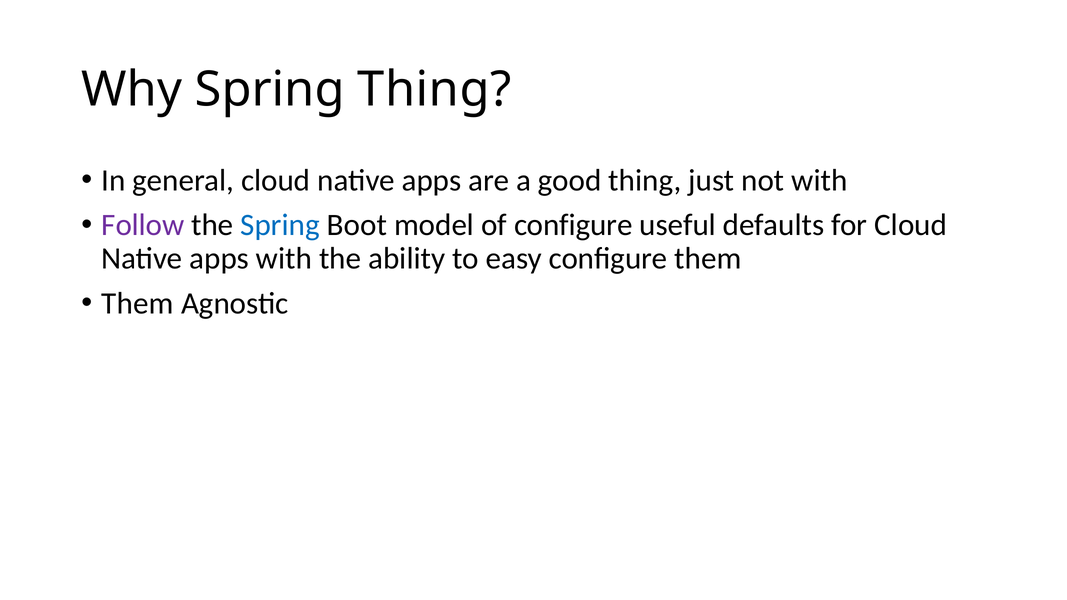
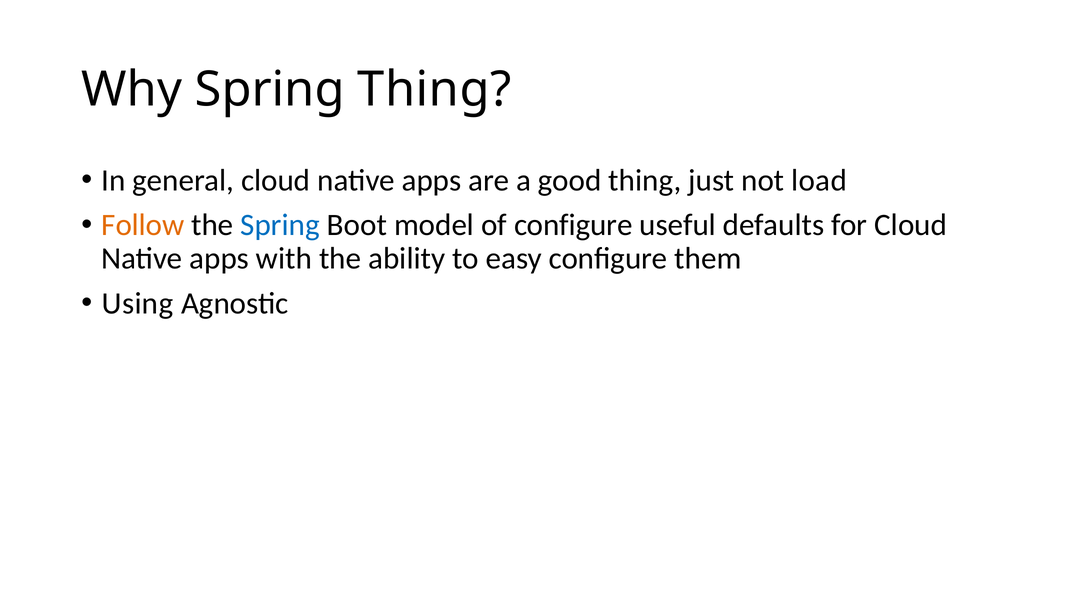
not with: with -> load
Follow colour: purple -> orange
Them at (138, 303): Them -> Using
